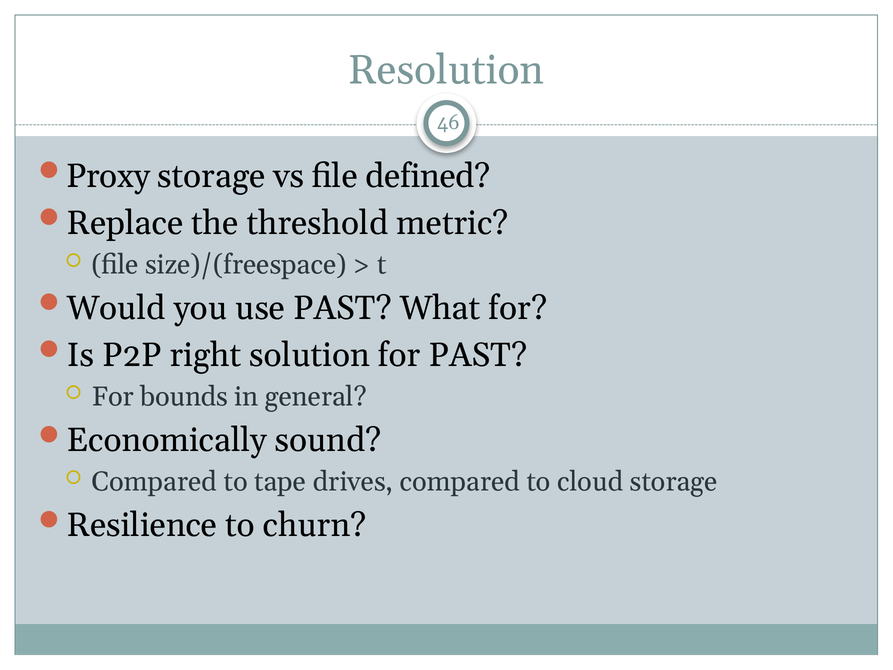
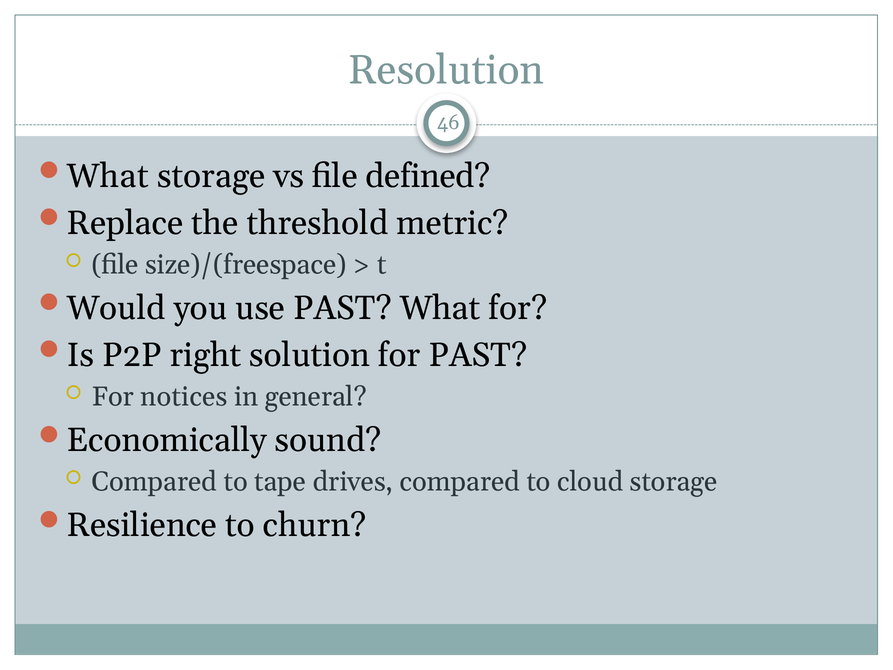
Proxy at (108, 176): Proxy -> What
bounds: bounds -> notices
